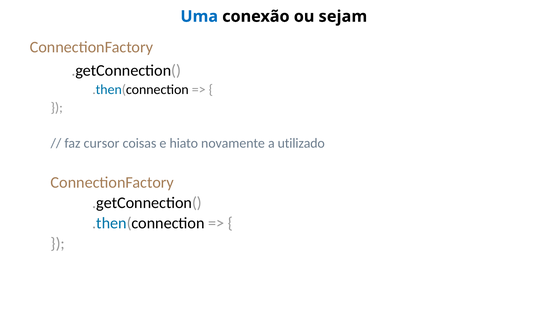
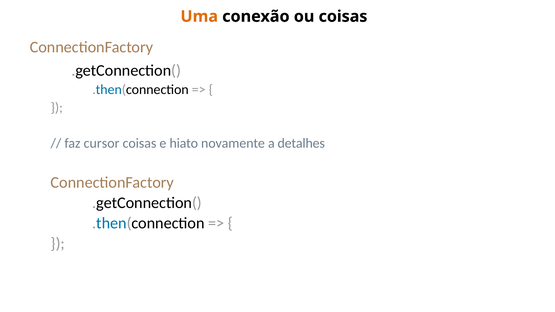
Uma colour: blue -> orange
ou sejam: sejam -> coisas
utilizado: utilizado -> detalhes
